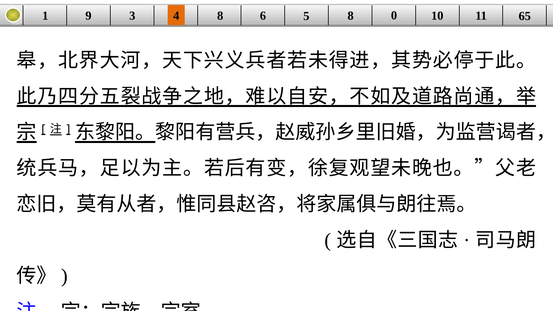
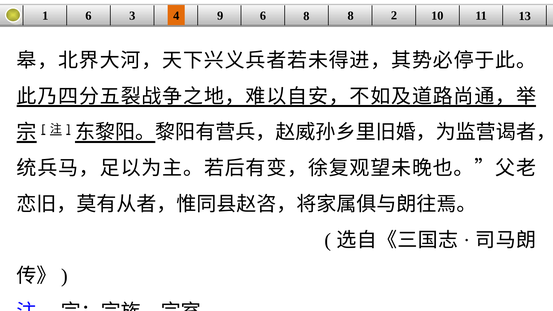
1 9: 9 -> 6
4 8: 8 -> 9
6 5: 5 -> 8
0: 0 -> 2
65: 65 -> 13
